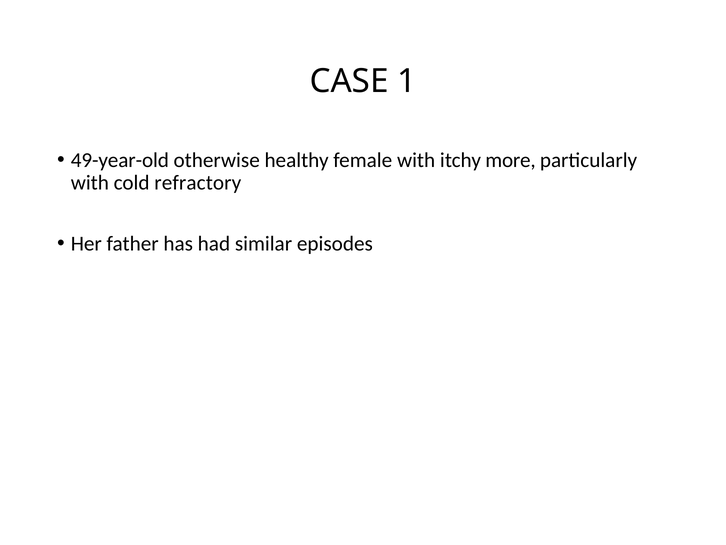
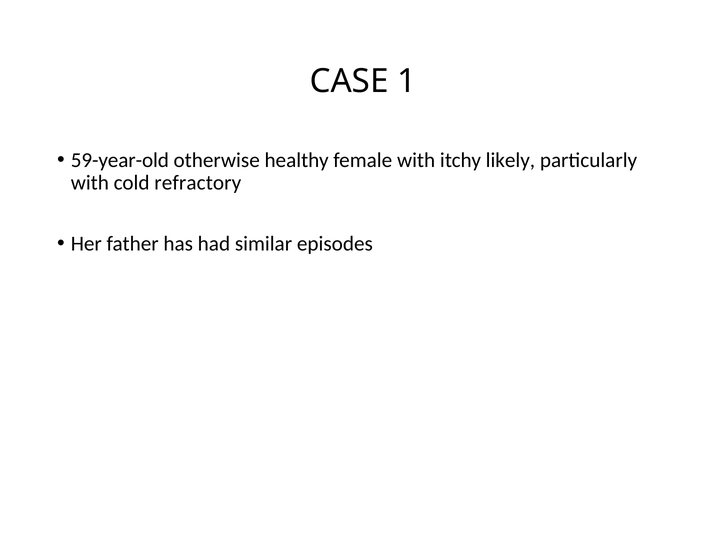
49-year-old: 49-year-old -> 59-year-old
more: more -> likely
